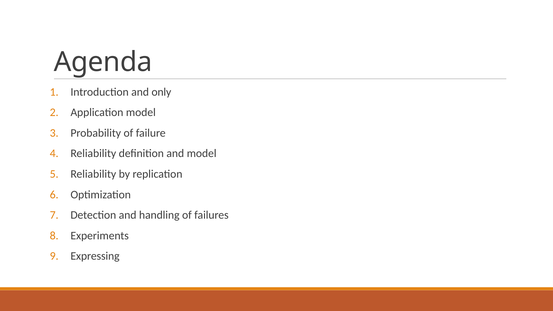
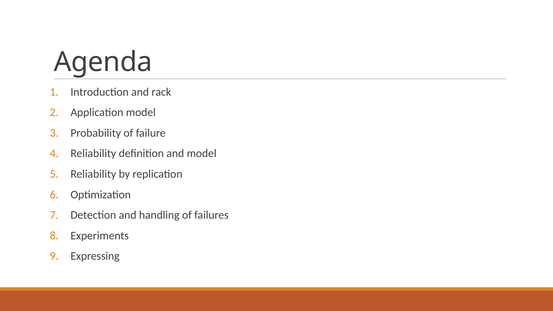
only: only -> rack
